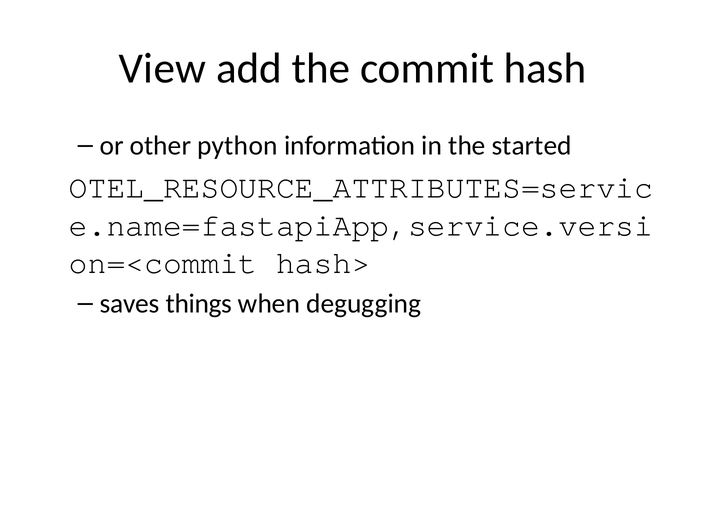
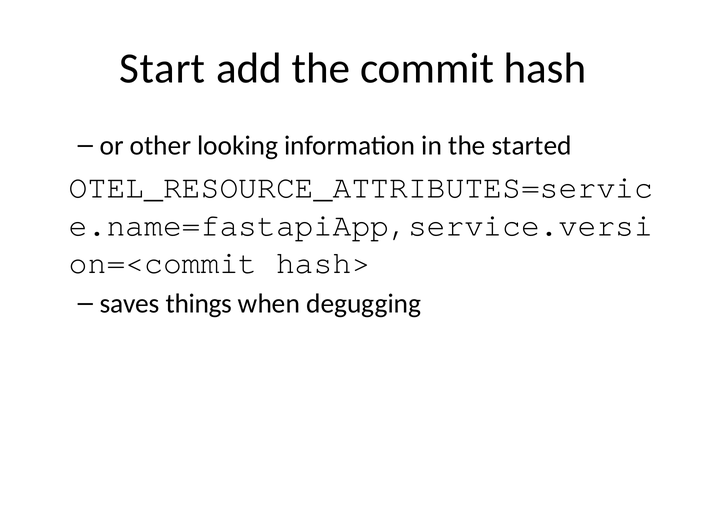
View: View -> Start
python: python -> looking
